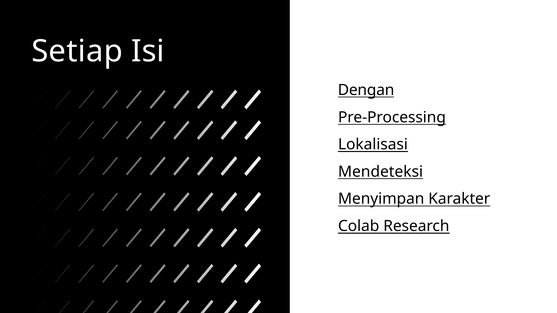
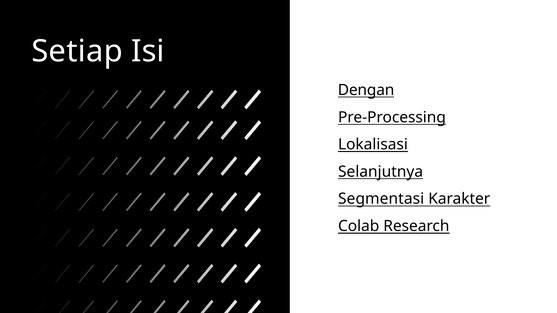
Mendeteksi: Mendeteksi -> Selanjutnya
Menyimpan: Menyimpan -> Segmentasi
